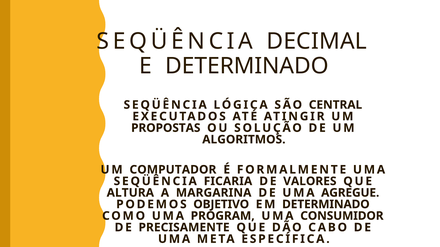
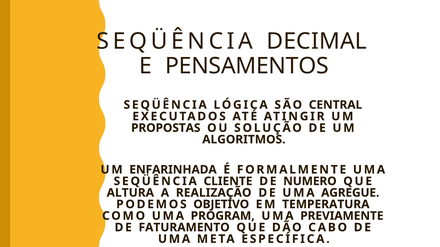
E DETERMINADO: DETERMINADO -> PENSAMENTOS
COMPUTADOR: COMPUTADOR -> ENFARINHADA
FICARIA: FICARIA -> CLIENTE
VALORES: VALORES -> NUMERO
MARGARINA: MARGARINA -> REALIZAÇÃO
EM DETERMINADO: DETERMINADO -> TEMPERATURA
CONSUMIDOR: CONSUMIDOR -> PREVIAMENTE
PRECISAMENTE: PRECISAMENTE -> FATURAMENTO
